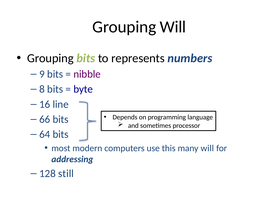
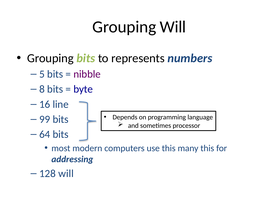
9: 9 -> 5
66: 66 -> 99
many will: will -> this
128 still: still -> will
